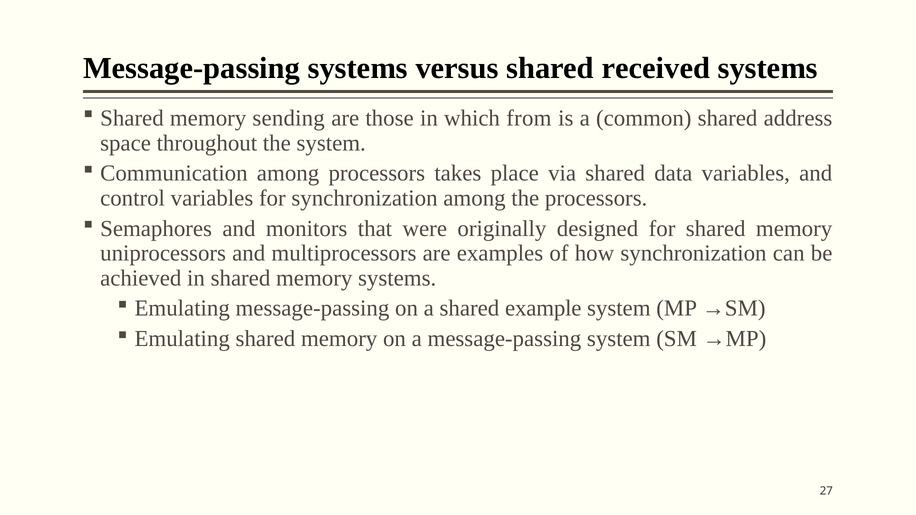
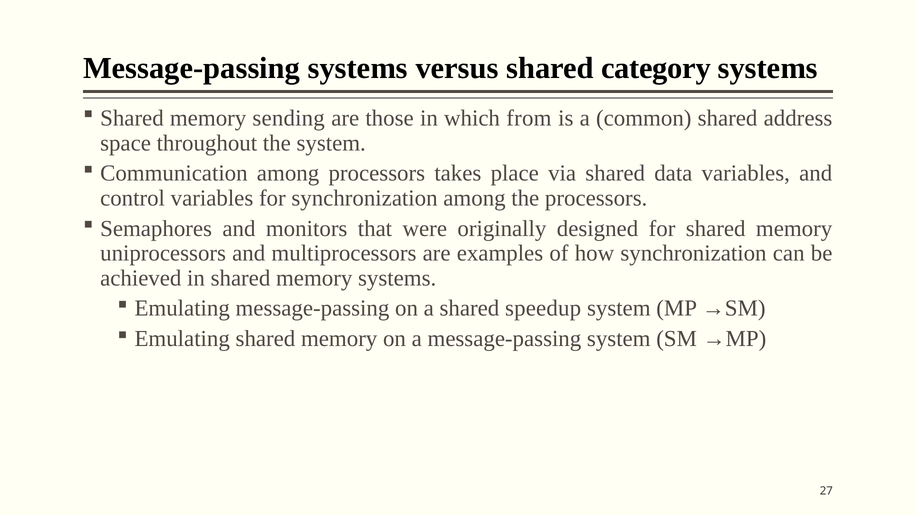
received: received -> category
example: example -> speedup
